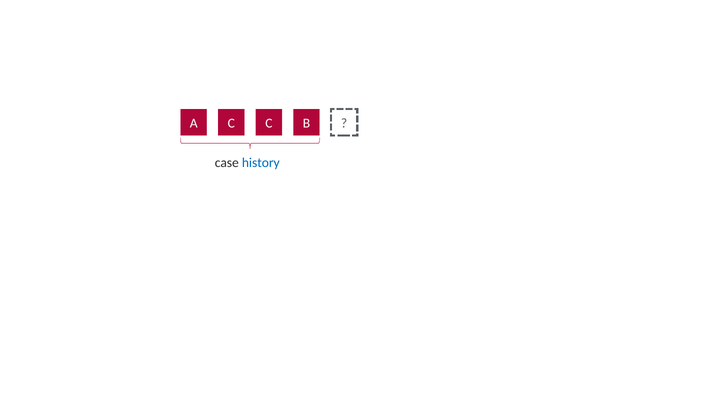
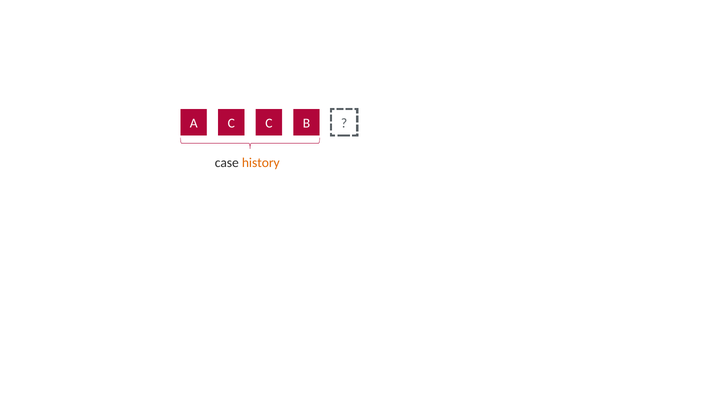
history colour: blue -> orange
